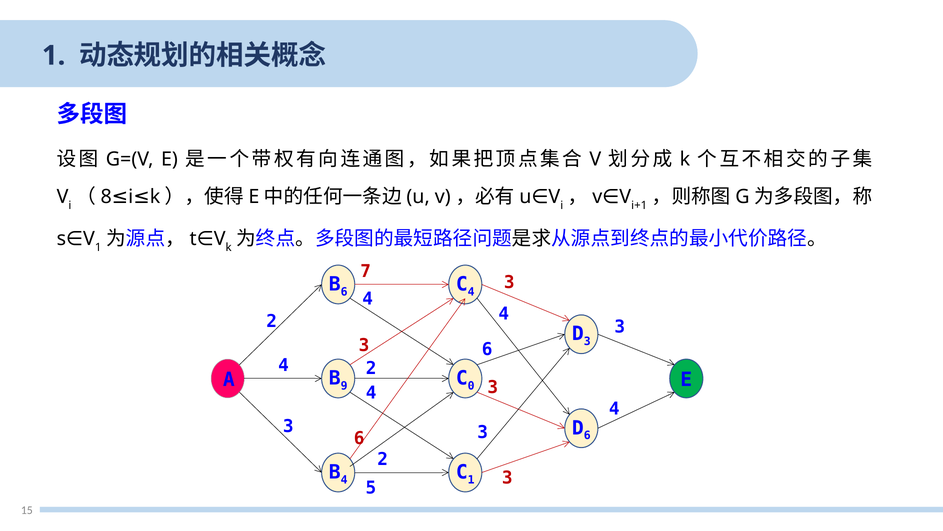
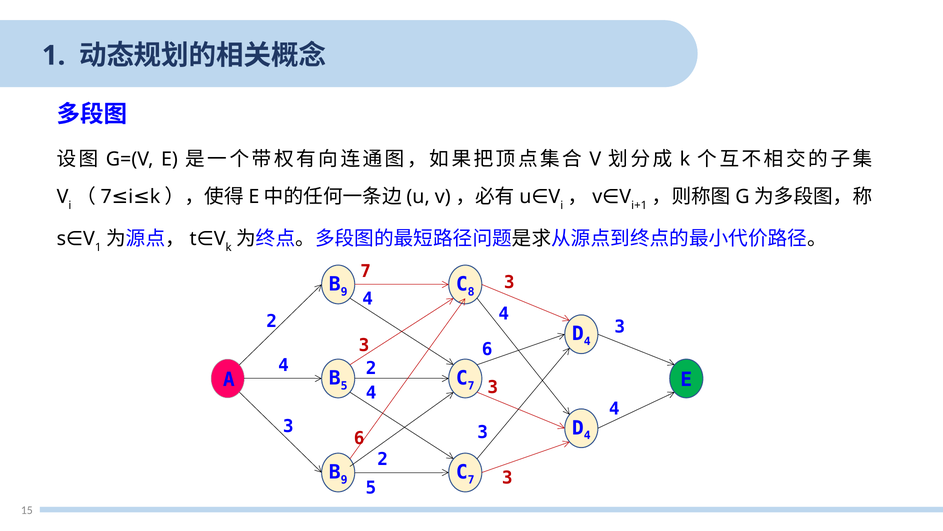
8 at (106, 197): 8 -> 7
6 at (344, 292): 6 -> 9
4 at (471, 292): 4 -> 8
3 at (587, 341): 3 -> 4
9 at (344, 385): 9 -> 5
0 at (471, 385): 0 -> 7
6 at (587, 435): 6 -> 4
4 at (344, 479): 4 -> 9
1 at (471, 479): 1 -> 7
